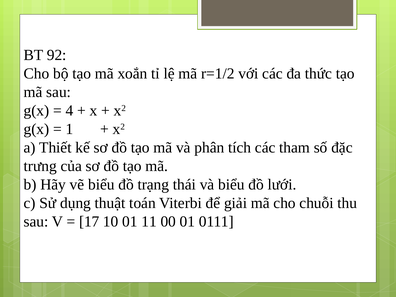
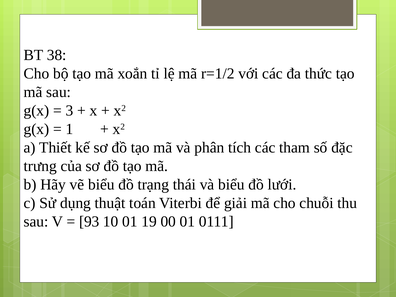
92: 92 -> 38
4: 4 -> 3
17: 17 -> 93
11: 11 -> 19
